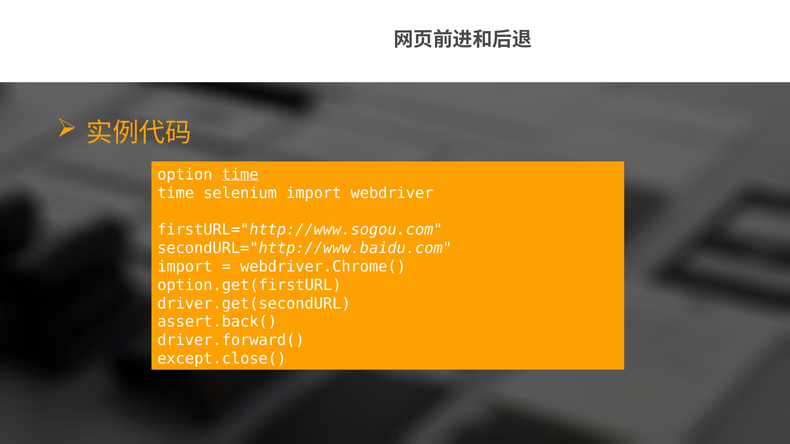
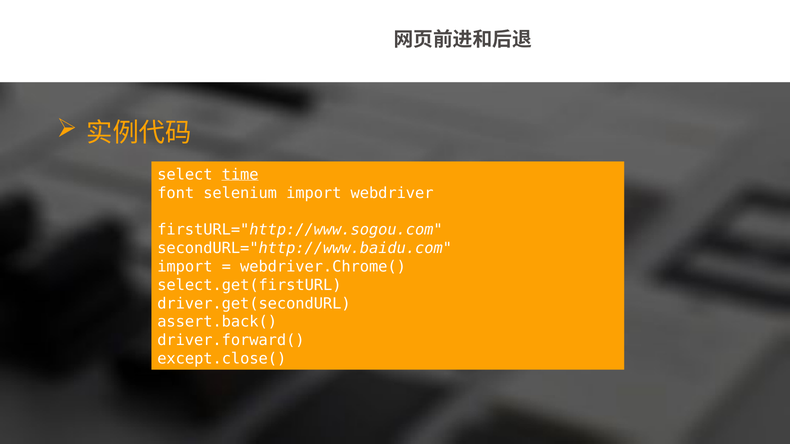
option: option -> select
time at (176, 193): time -> font
option.get(firstURL: option.get(firstURL -> select.get(firstURL
